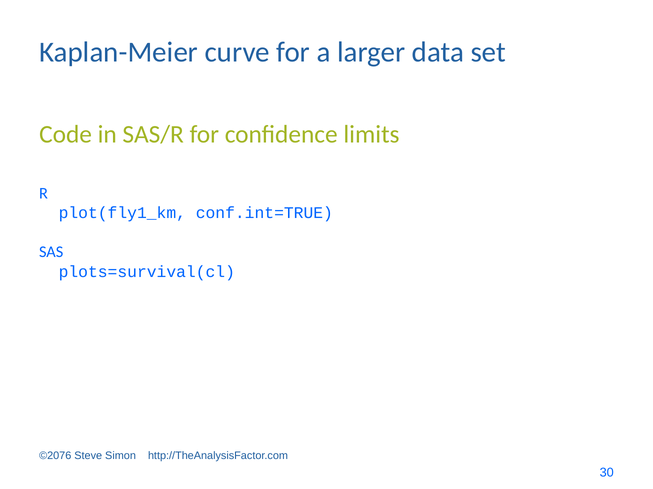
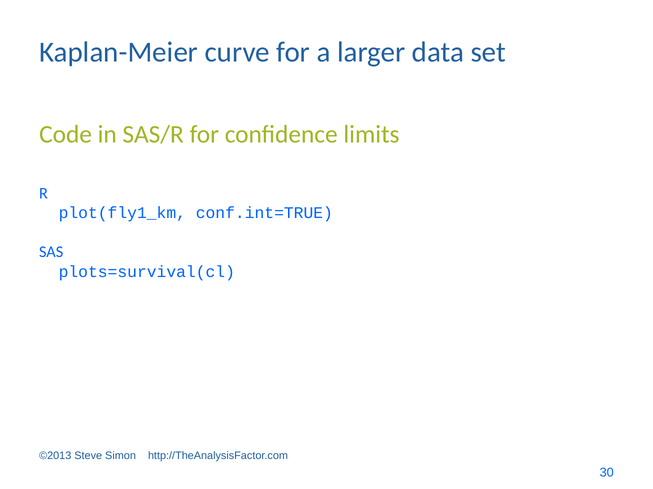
©2076: ©2076 -> ©2013
